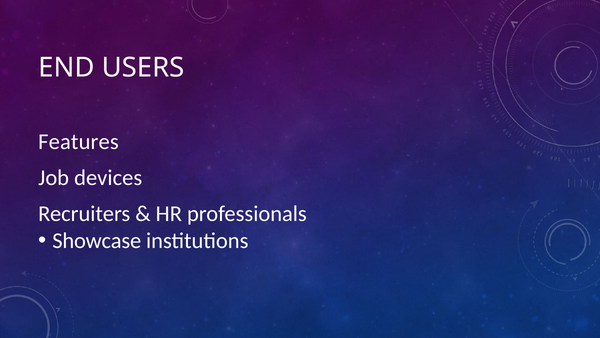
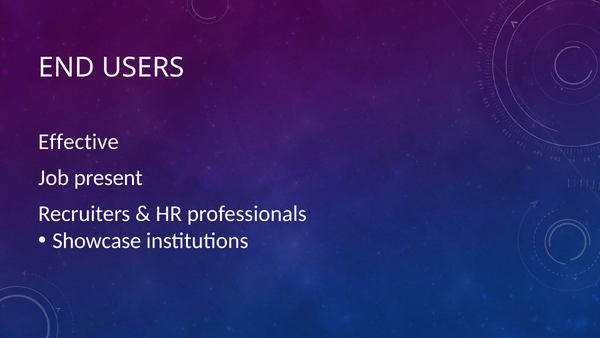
Features: Features -> Effective
devices: devices -> present
